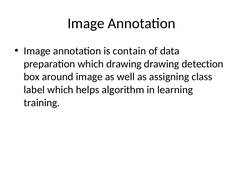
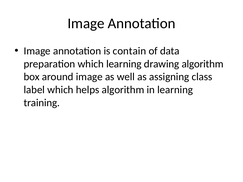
which drawing: drawing -> learning
drawing detection: detection -> algorithm
